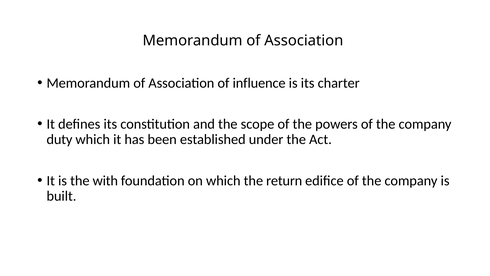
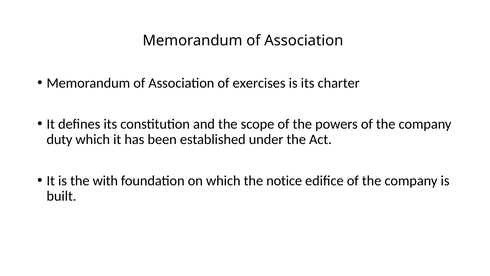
influence: influence -> exercises
return: return -> notice
